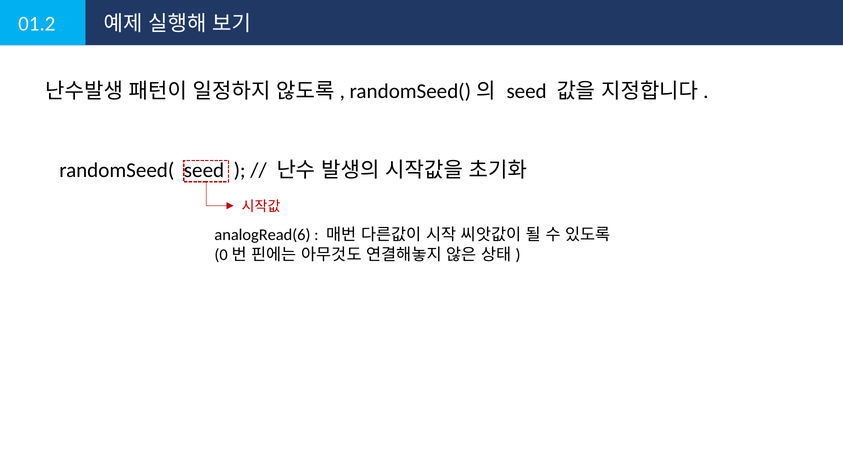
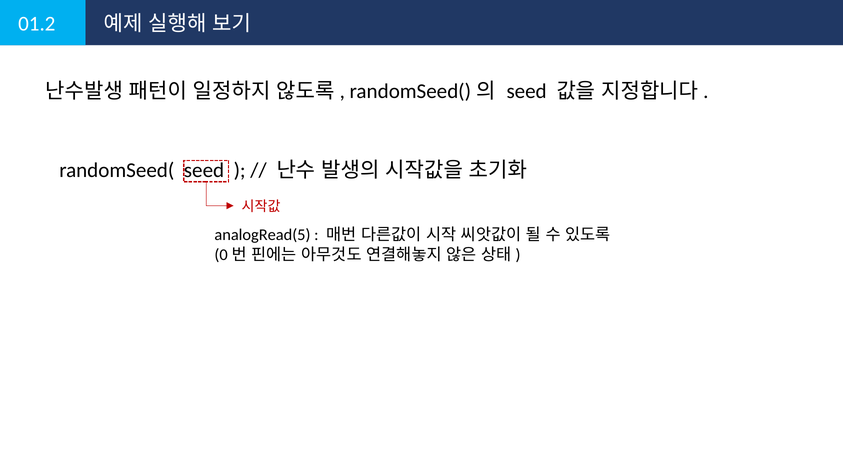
analogRead(6: analogRead(6 -> analogRead(5
